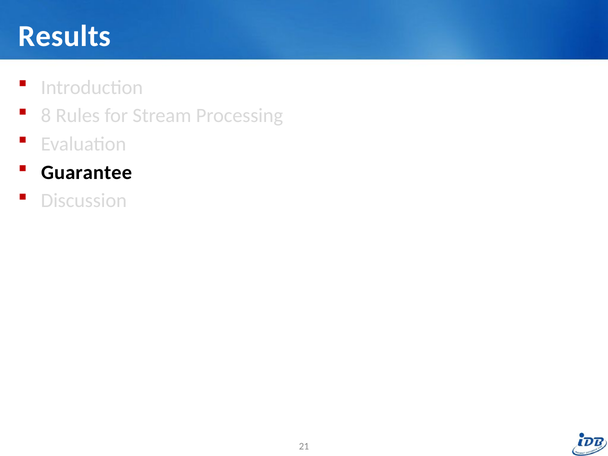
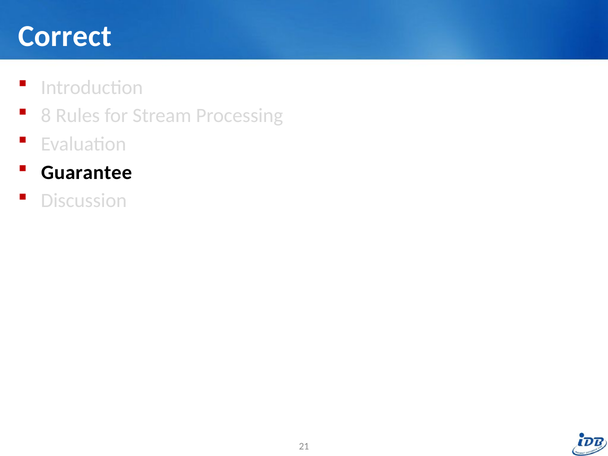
Results: Results -> Correct
